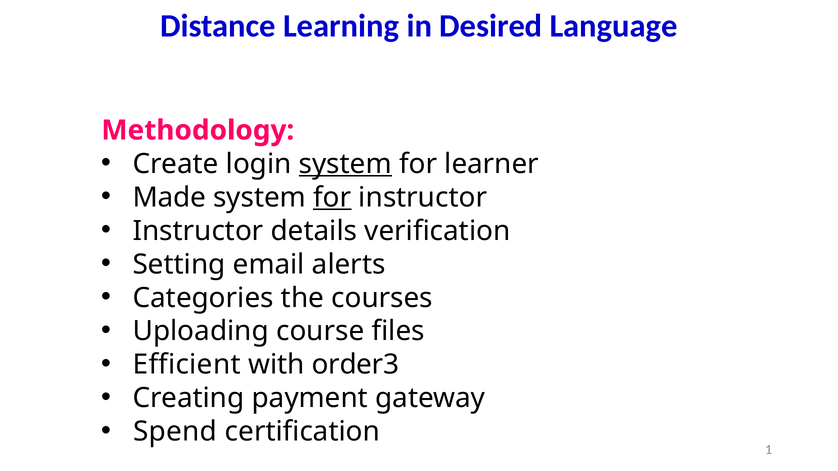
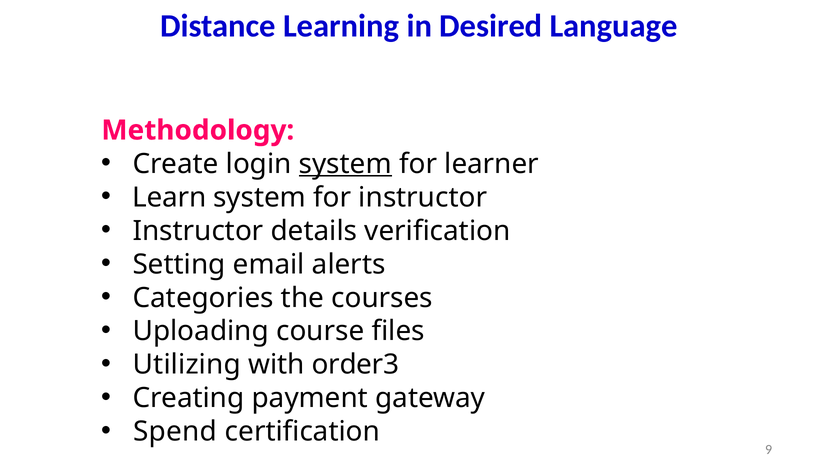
Made: Made -> Learn
for at (332, 197) underline: present -> none
Efficient: Efficient -> Utilizing
1: 1 -> 9
